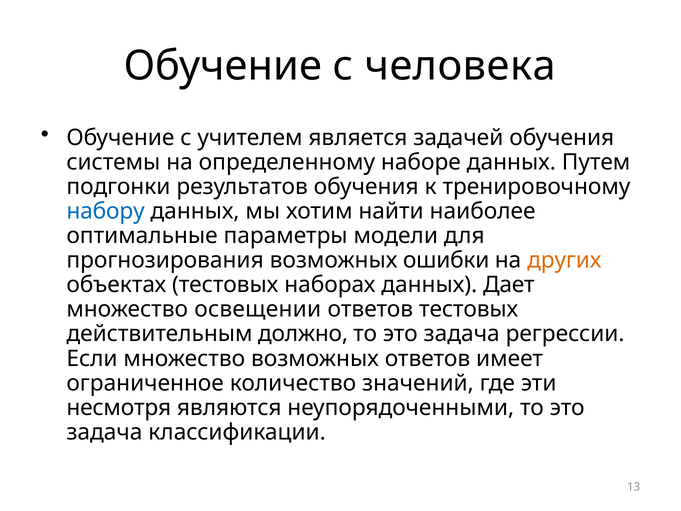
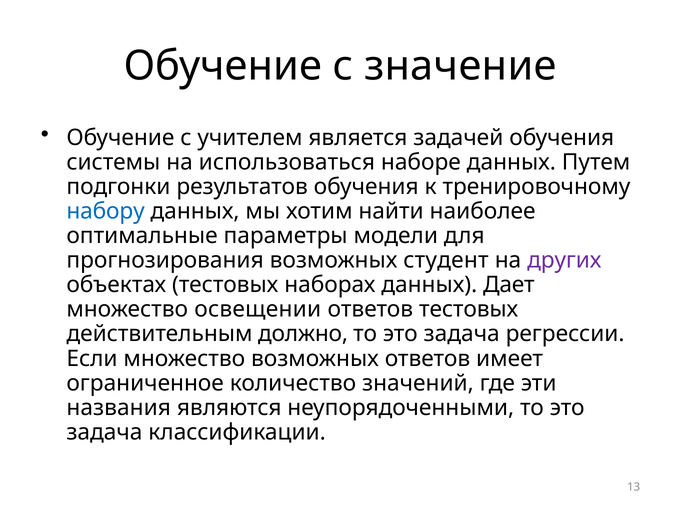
человека: человека -> значение
определенному: определенному -> использоваться
ошибки: ошибки -> студент
других colour: orange -> purple
несмотря: несмотря -> названия
